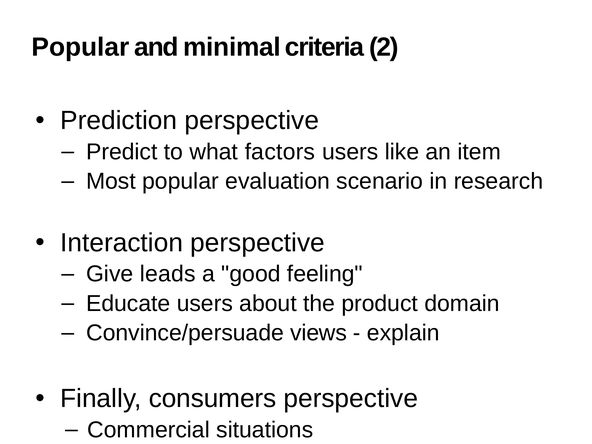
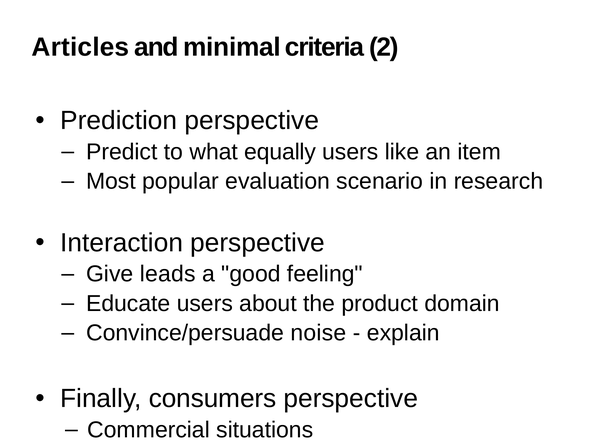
Popular at (80, 47): Popular -> Articles
factors: factors -> equally
views: views -> noise
